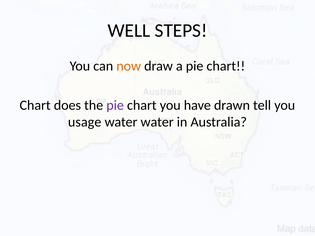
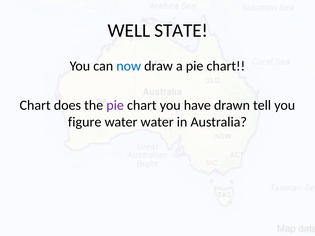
STEPS: STEPS -> STATE
now colour: orange -> blue
usage: usage -> figure
